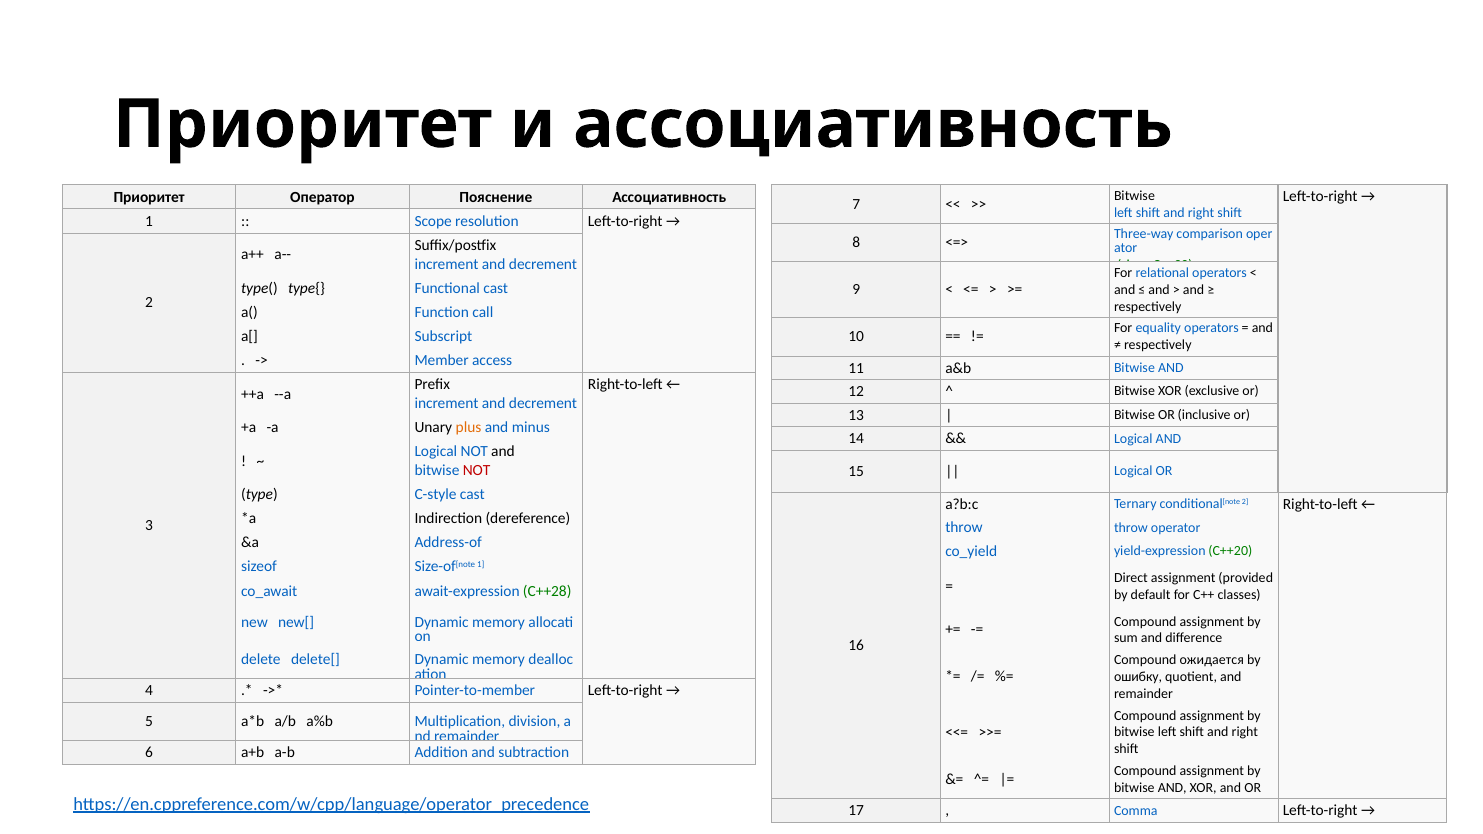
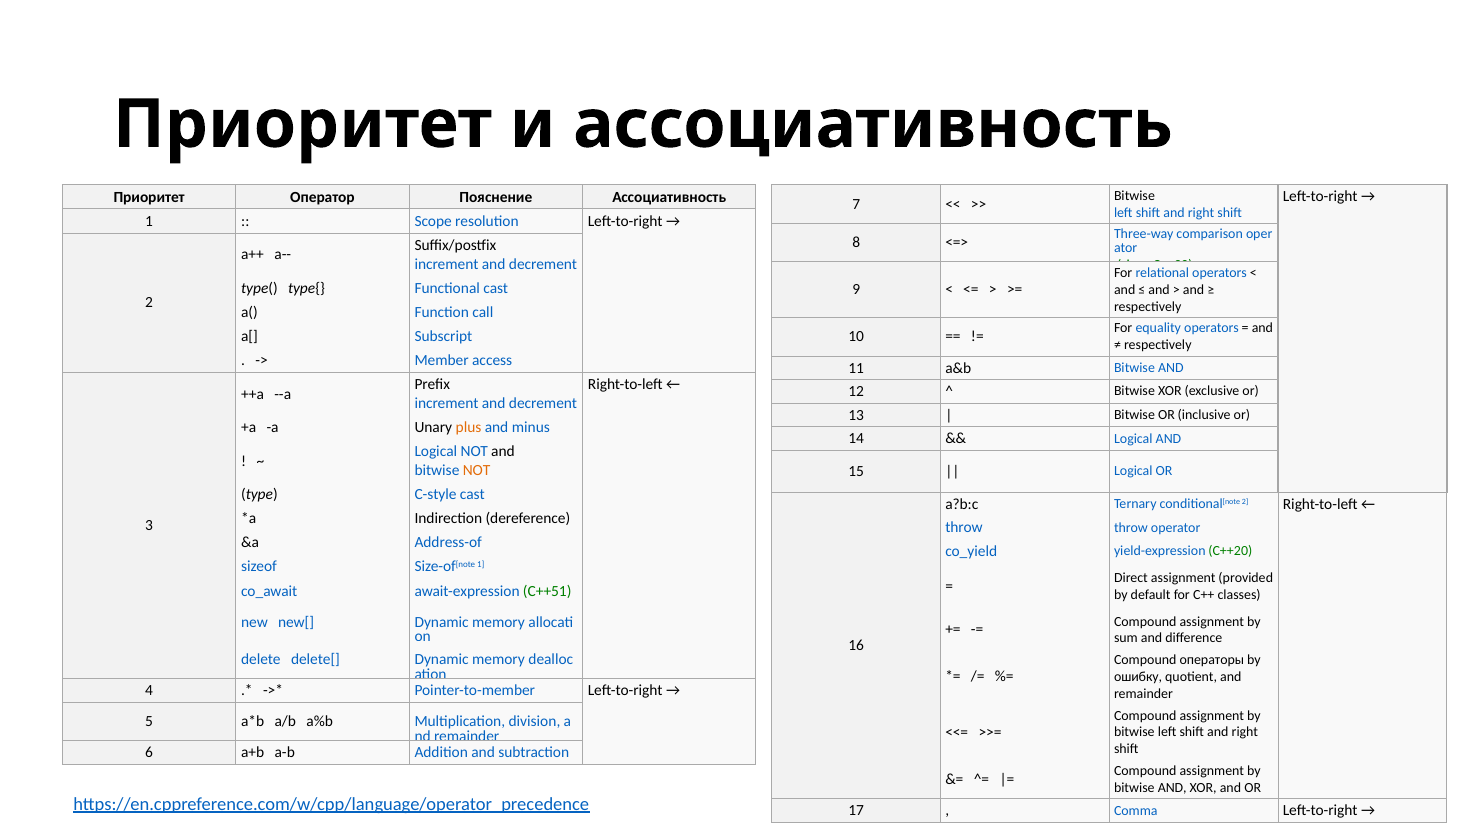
NOT at (477, 470) colour: red -> orange
C++28: C++28 -> C++51
ожидается: ожидается -> операторы
